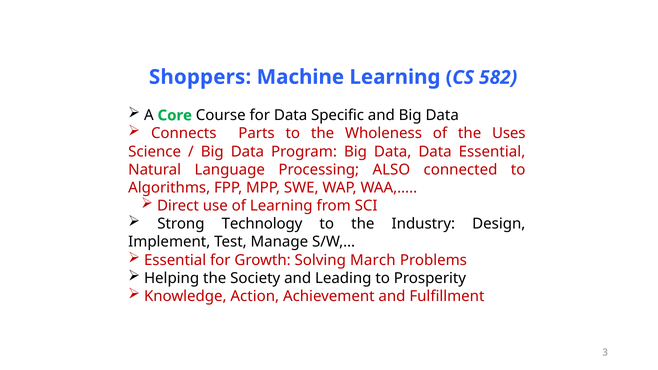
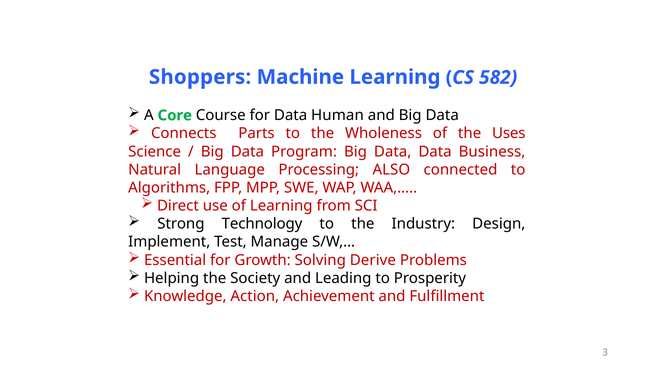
Specific: Specific -> Human
Data Essential: Essential -> Business
March: March -> Derive
